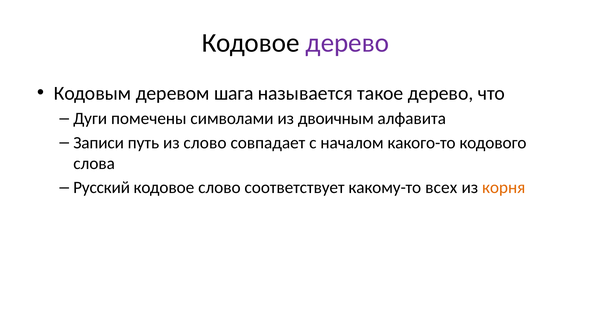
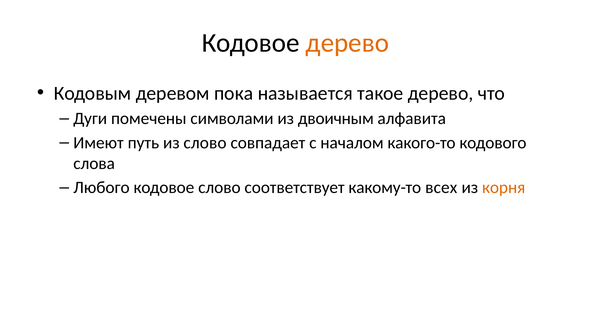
дерево at (347, 43) colour: purple -> orange
шага: шага -> пока
Записи: Записи -> Имеют
Русский: Русский -> Любого
